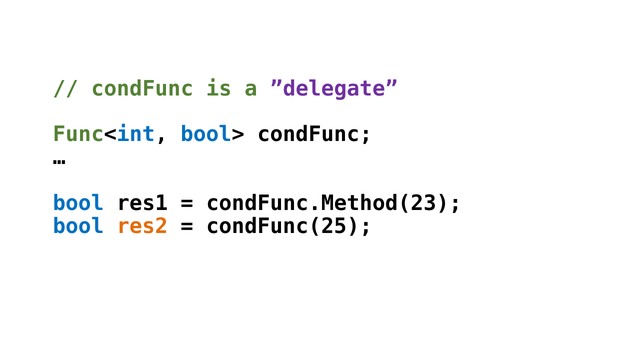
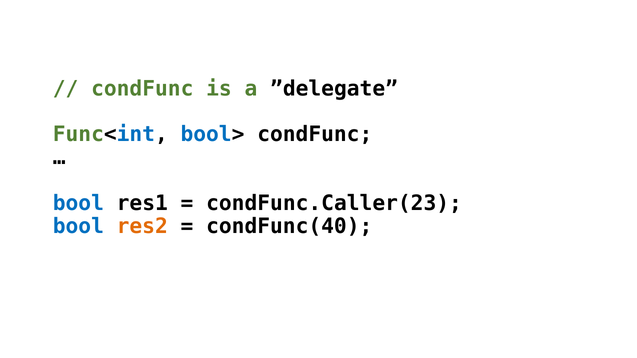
”delegate colour: purple -> black
condFunc.Method(23: condFunc.Method(23 -> condFunc.Caller(23
condFunc(25: condFunc(25 -> condFunc(40
